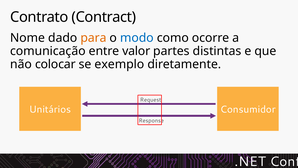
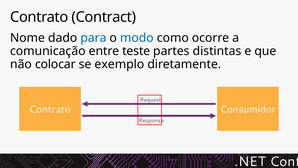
para colour: orange -> blue
valor: valor -> teste
Unitários at (50, 109): Unitários -> Contrato
